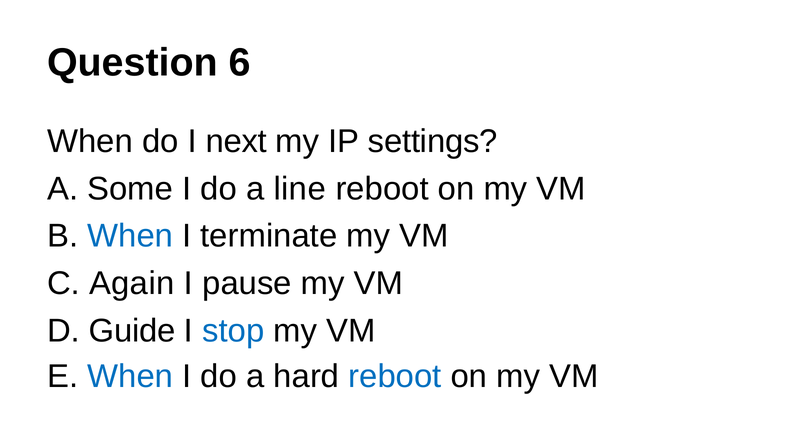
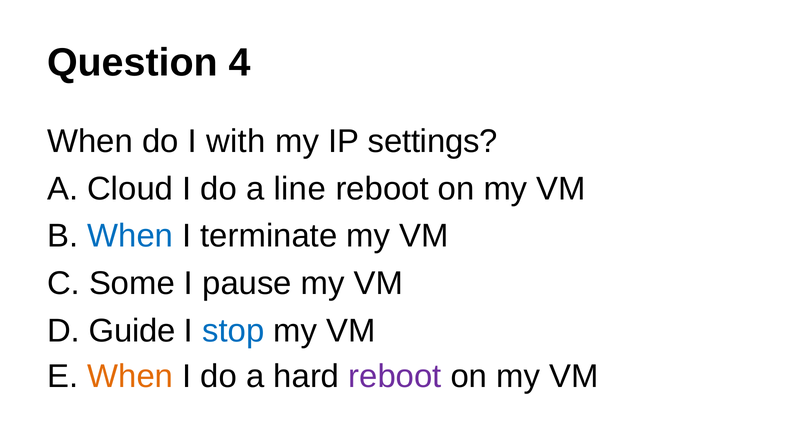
6: 6 -> 4
next: next -> with
Some: Some -> Cloud
Again: Again -> Some
When at (130, 376) colour: blue -> orange
reboot at (395, 376) colour: blue -> purple
